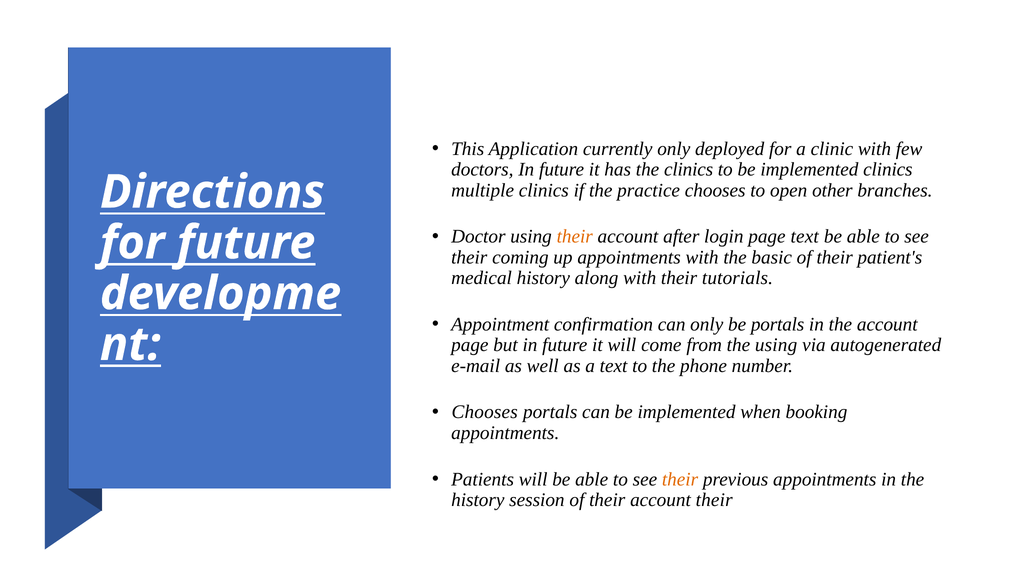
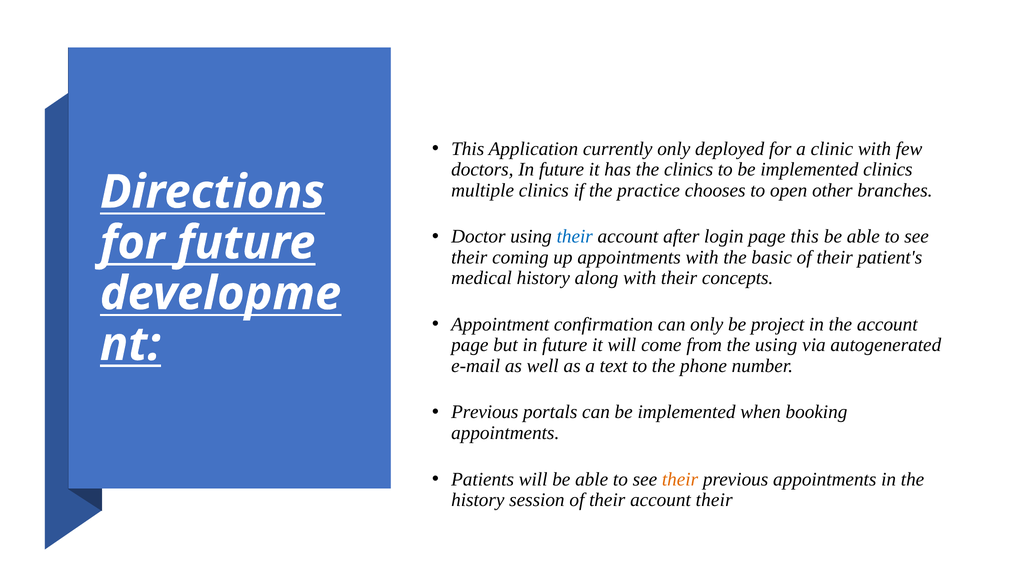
their at (575, 237) colour: orange -> blue
page text: text -> this
tutorials: tutorials -> concepts
be portals: portals -> project
Chooses at (485, 412): Chooses -> Previous
